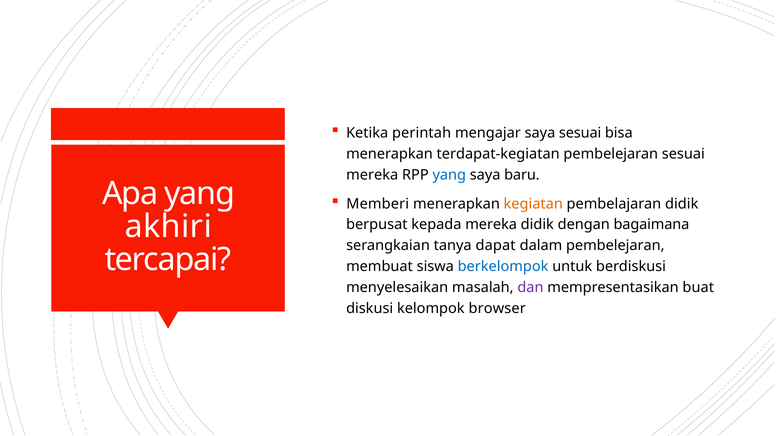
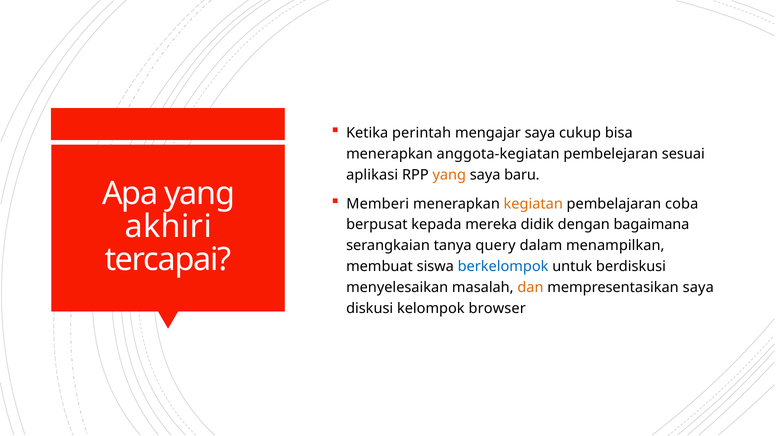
saya sesuai: sesuai -> cukup
terdapat-kegiatan: terdapat-kegiatan -> anggota-kegiatan
mereka at (372, 175): mereka -> aplikasi
yang at (449, 175) colour: blue -> orange
pembelajaran didik: didik -> coba
dapat: dapat -> query
dalam pembelejaran: pembelejaran -> menampilkan
dan colour: purple -> orange
mempresentasikan buat: buat -> saya
